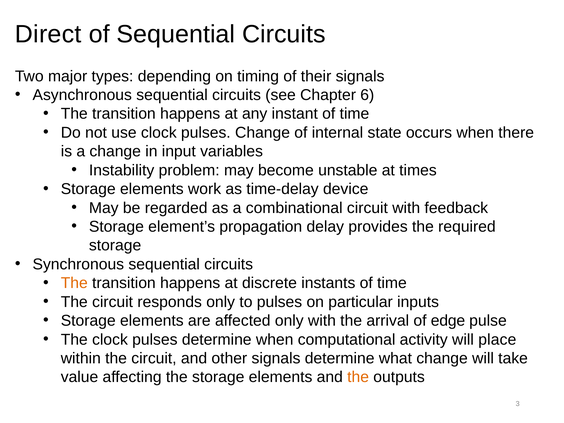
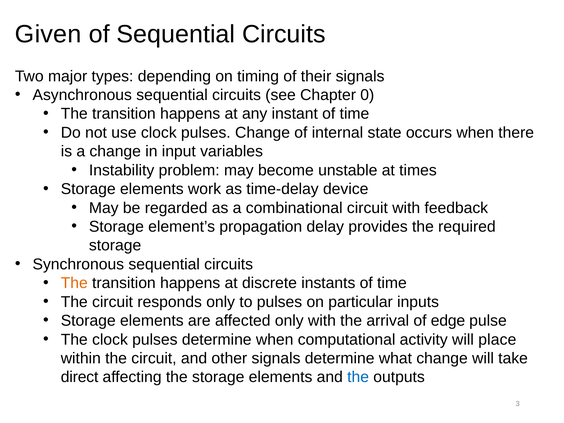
Direct: Direct -> Given
6: 6 -> 0
value: value -> direct
the at (358, 377) colour: orange -> blue
